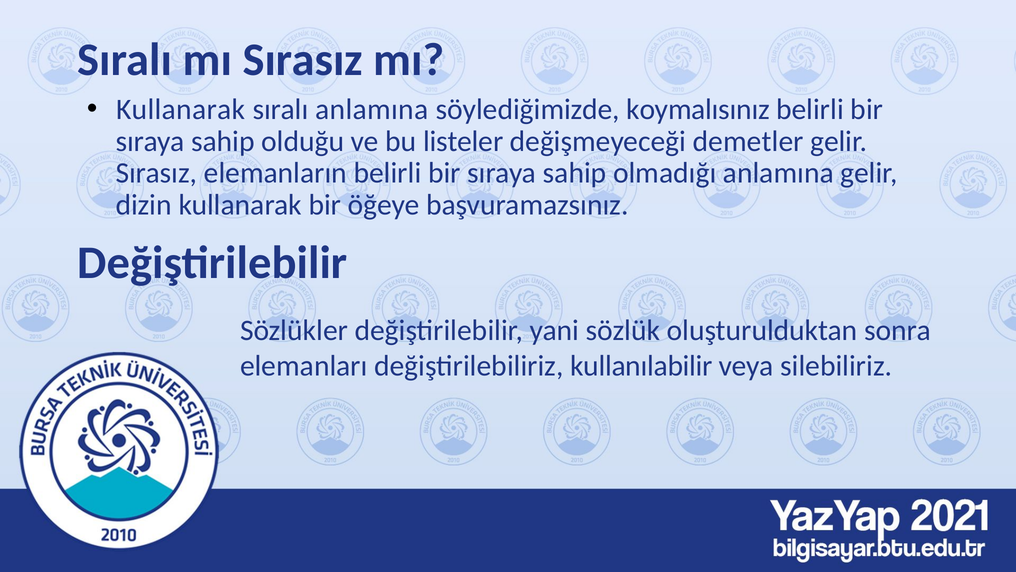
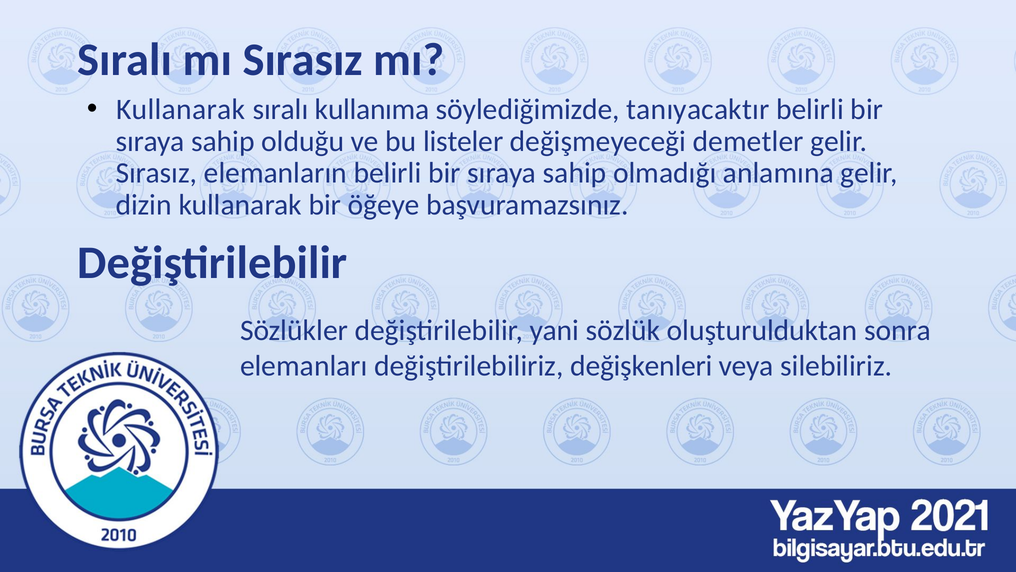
sıralı anlamına: anlamına -> kullanıma
koymalısınız: koymalısınız -> tanıyacaktır
kullanılabilir: kullanılabilir -> değişkenleri
